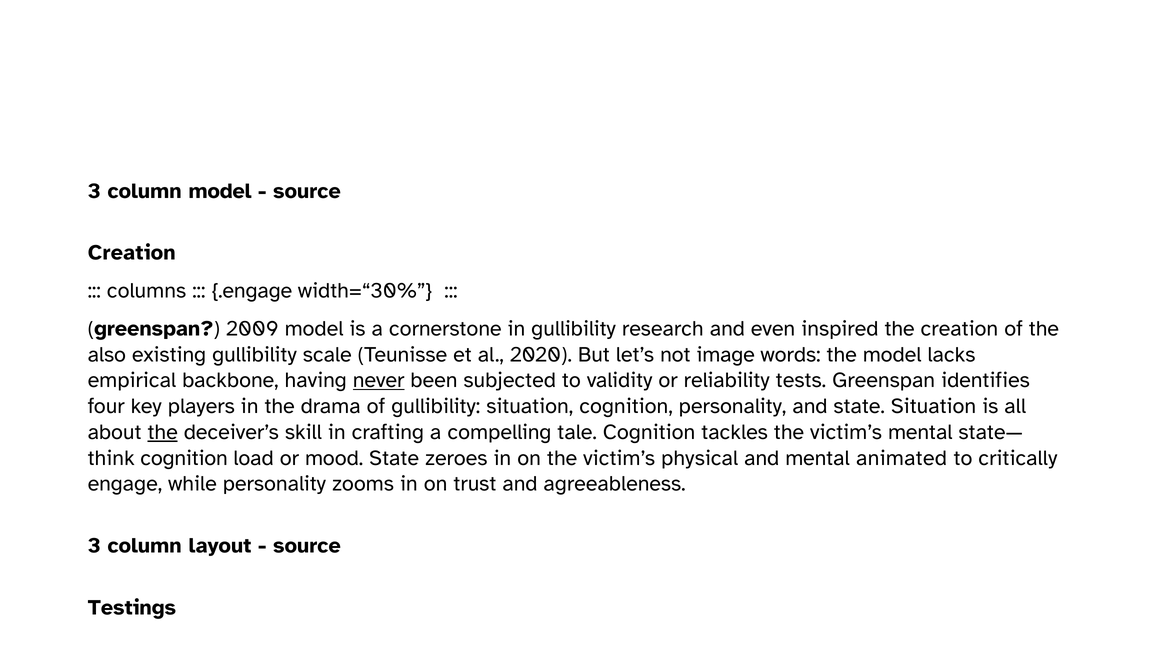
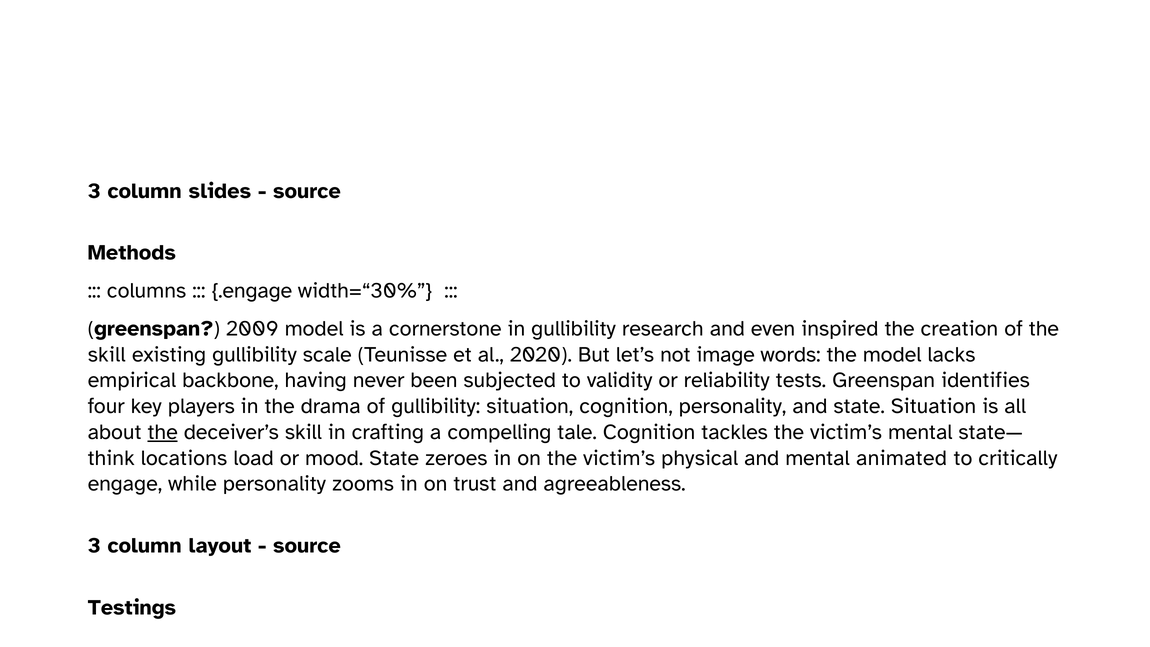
column model: model -> slides
Creation at (132, 253): Creation -> Methods
also at (107, 354): also -> skill
never underline: present -> none
cognition at (184, 458): cognition -> locations
